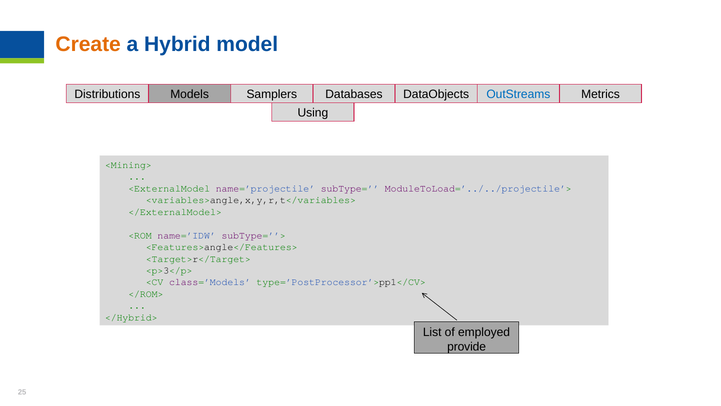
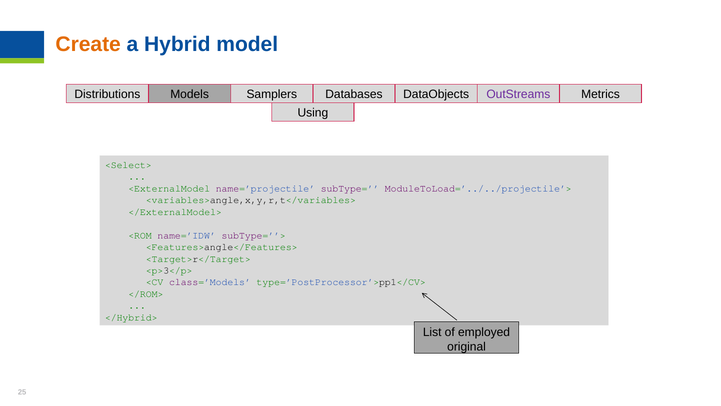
OutStreams colour: blue -> purple
<Mining>: <Mining> -> <Select>
provide: provide -> original
